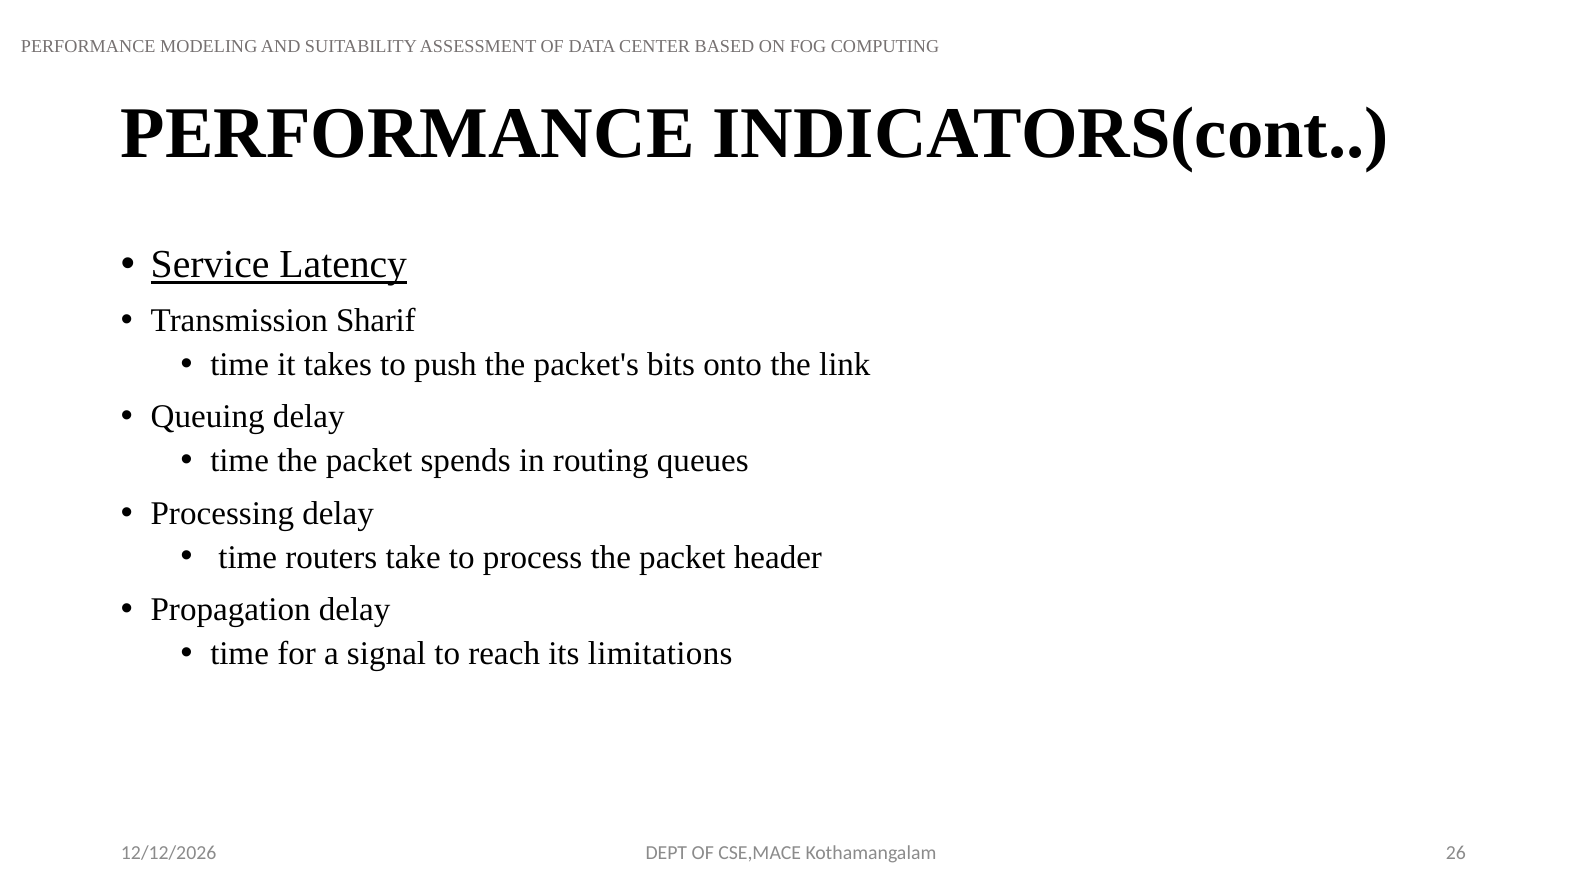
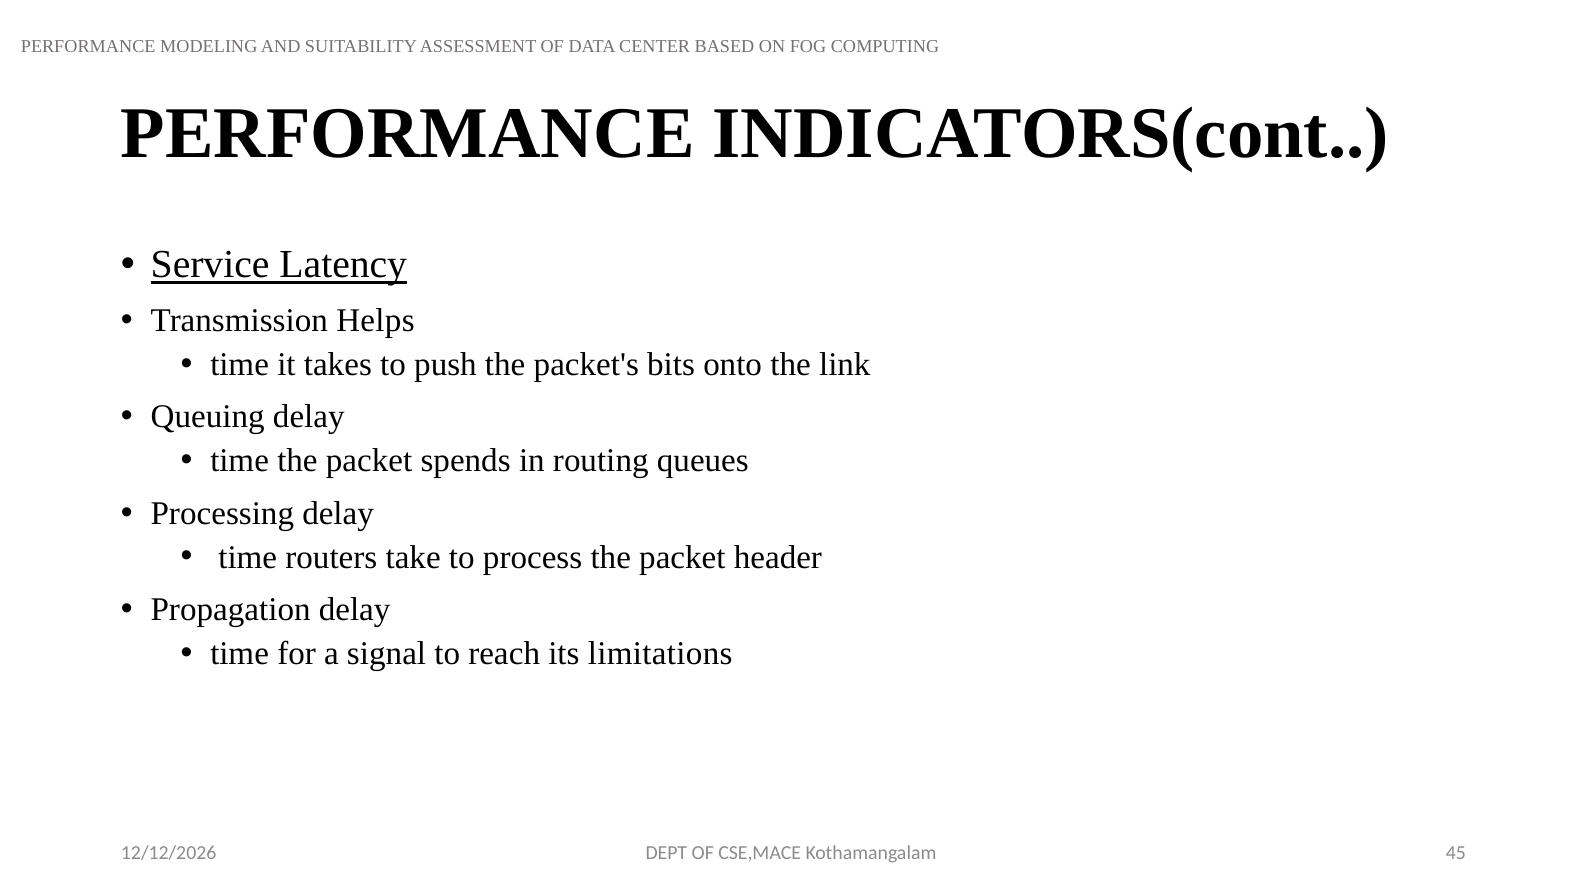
Sharif: Sharif -> Helps
26: 26 -> 45
